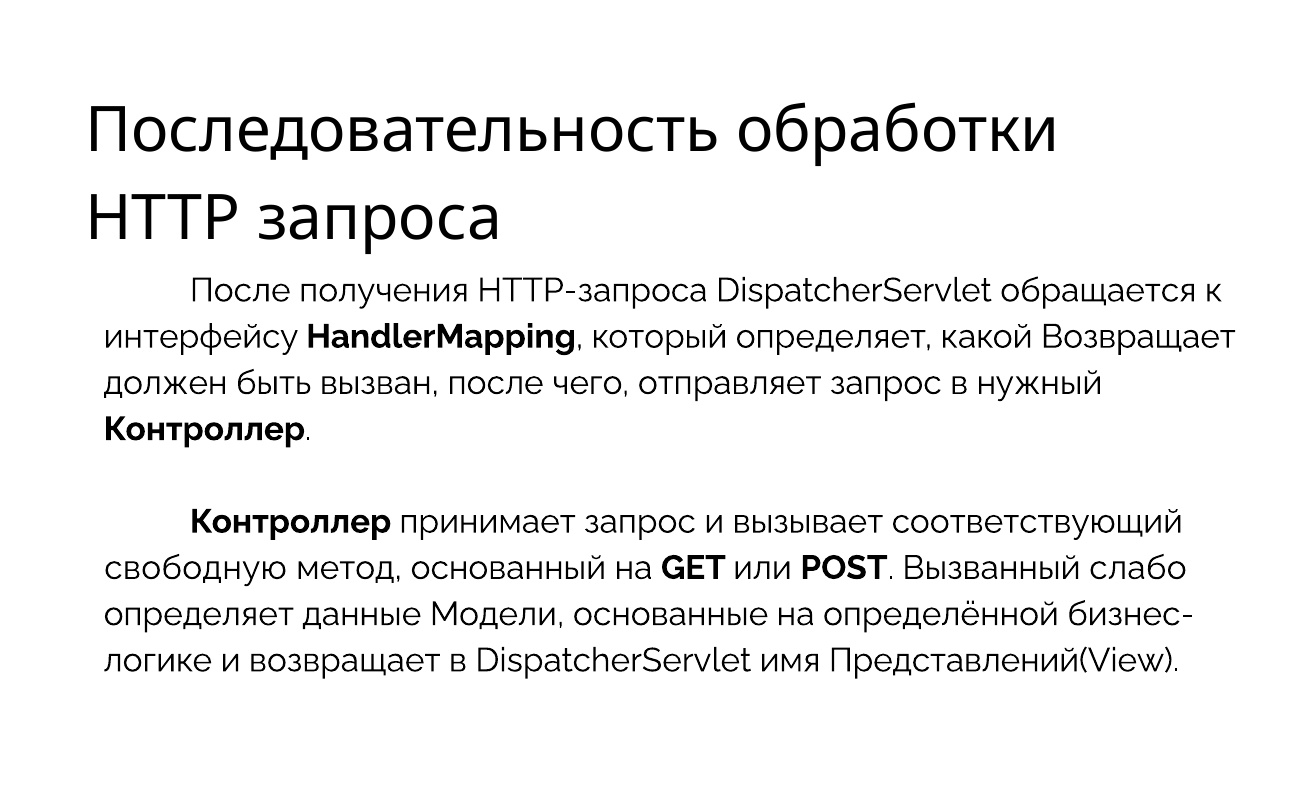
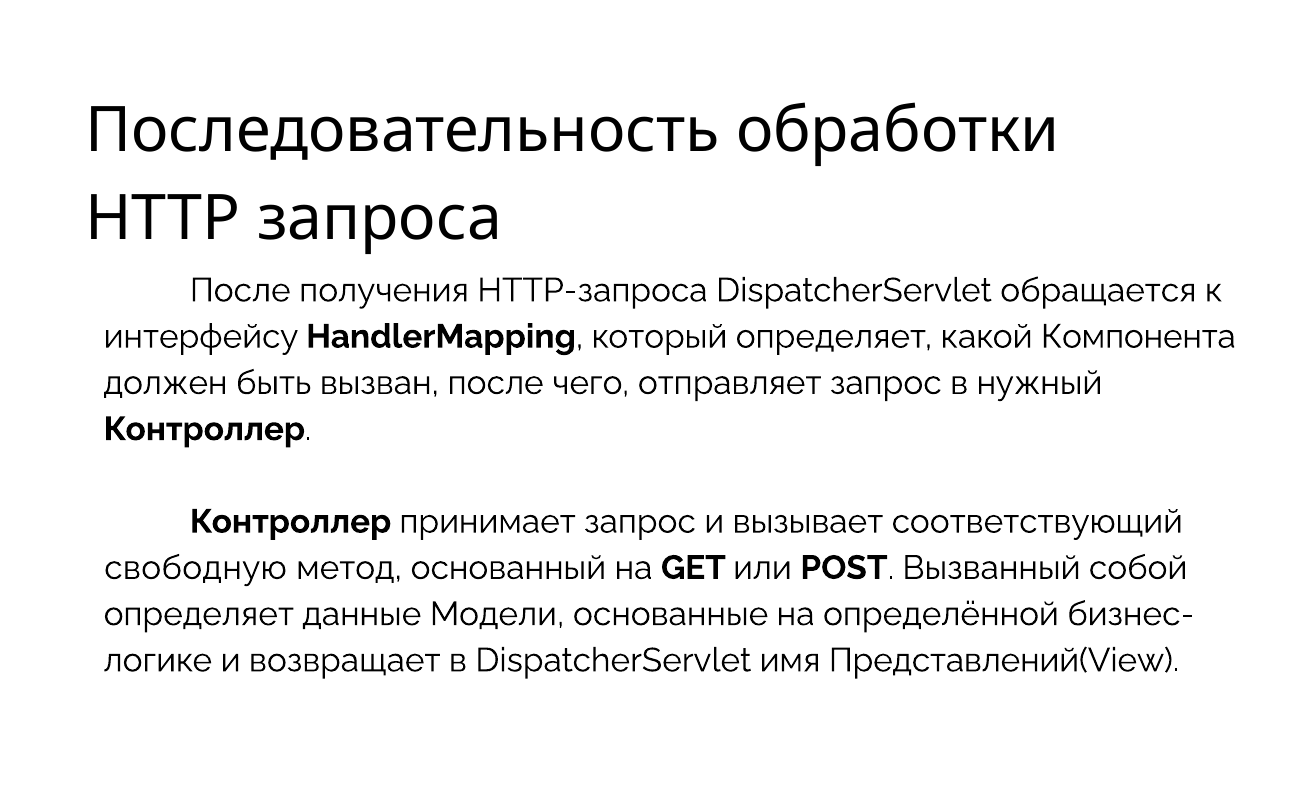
какой Возвращает: Возвращает -> Компонента
слабо: слабо -> собой
